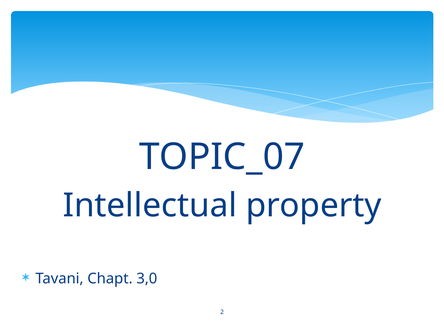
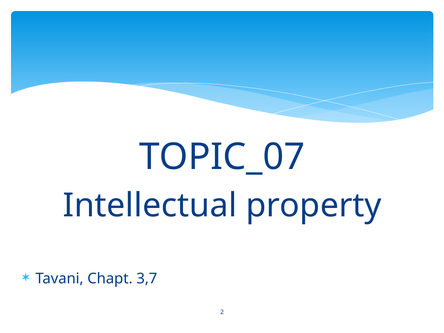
3,0: 3,0 -> 3,7
